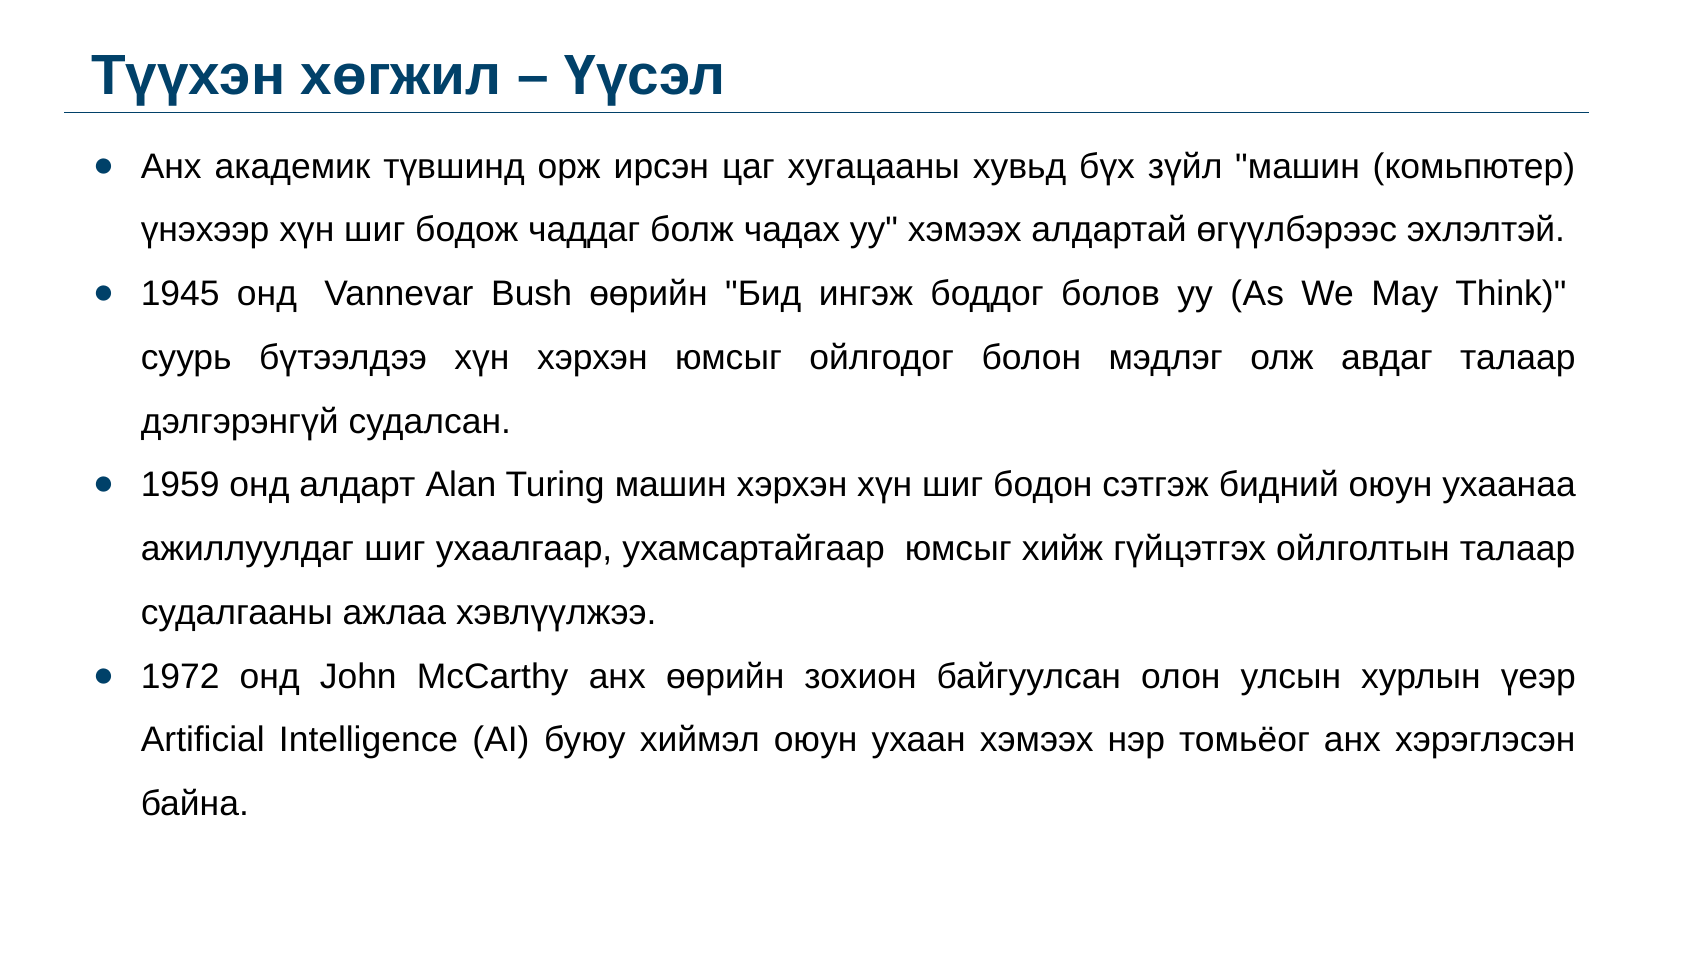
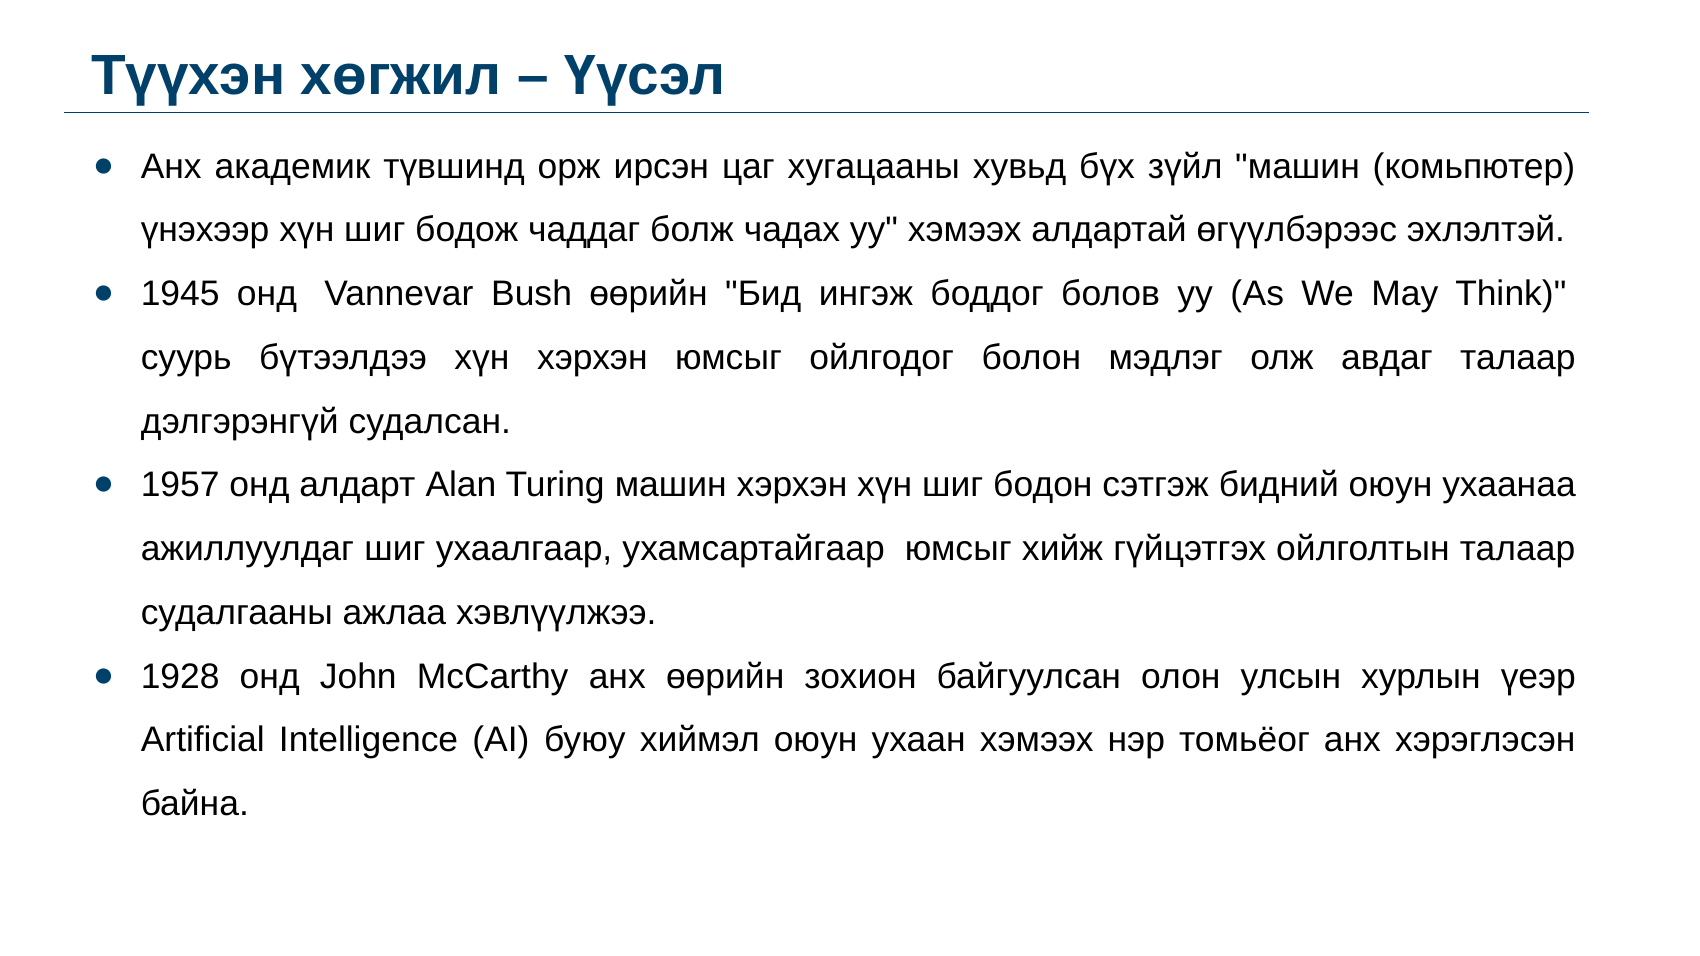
1959: 1959 -> 1957
1972: 1972 -> 1928
